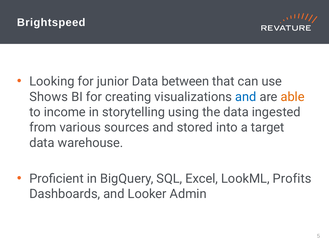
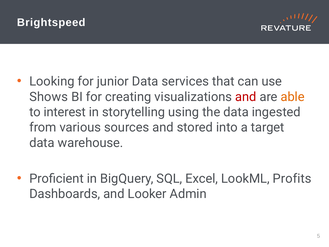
between: between -> services
and at (246, 97) colour: blue -> red
income: income -> interest
